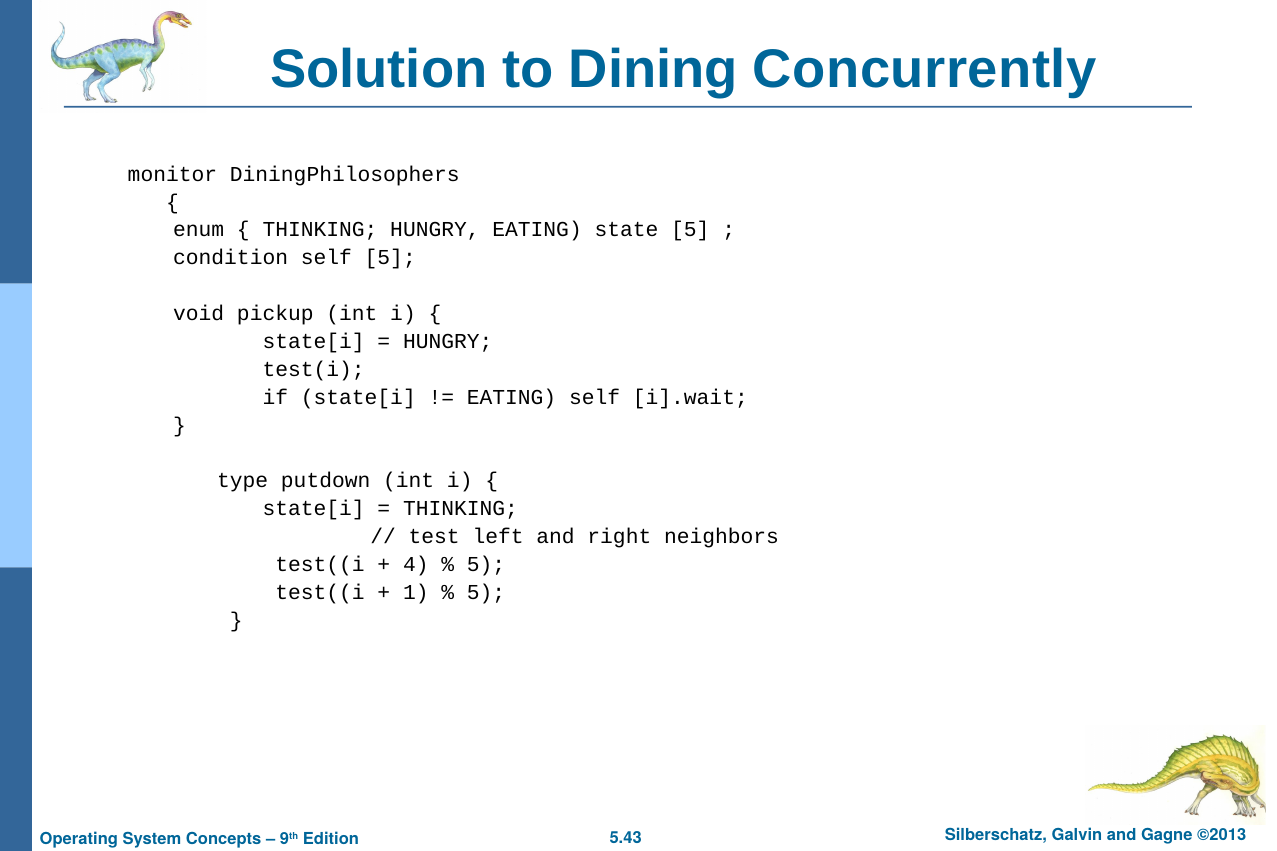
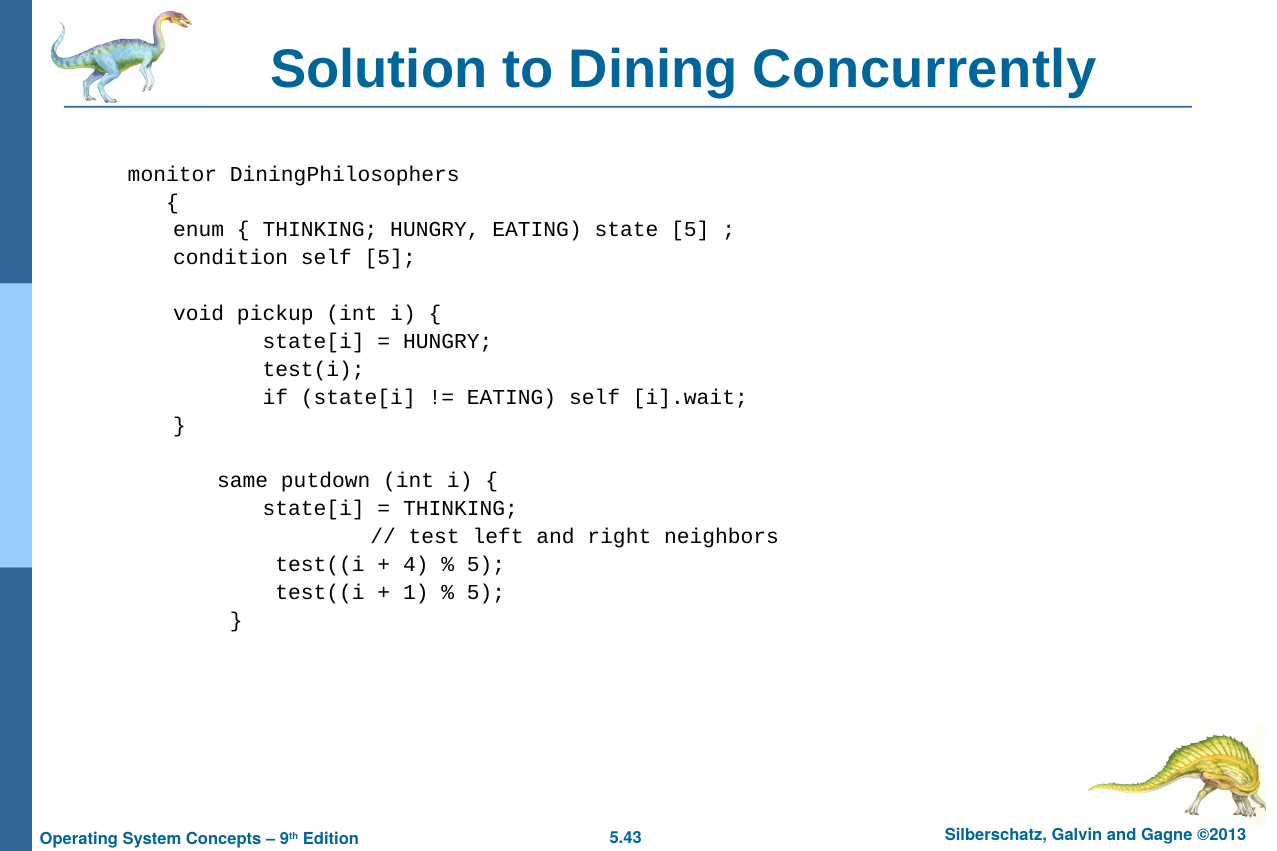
type: type -> same
